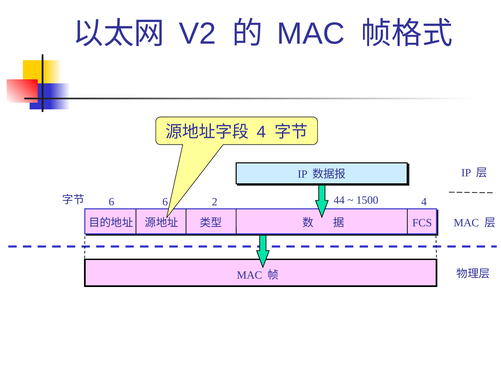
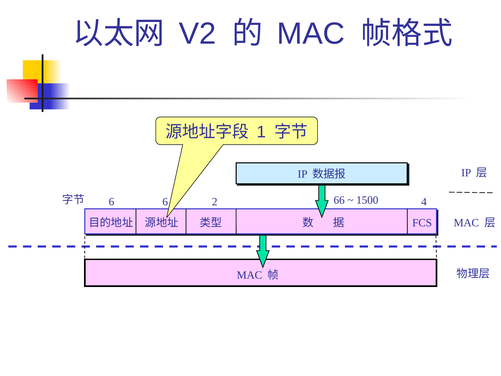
4 at (261, 132): 4 -> 1
44: 44 -> 66
